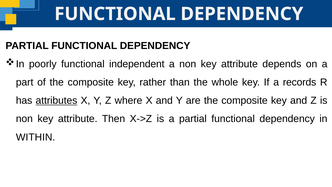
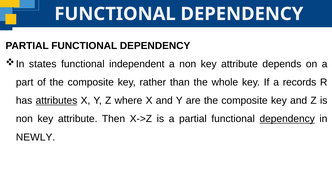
poorly: poorly -> states
dependency at (287, 119) underline: none -> present
WITHIN: WITHIN -> NEWLY
